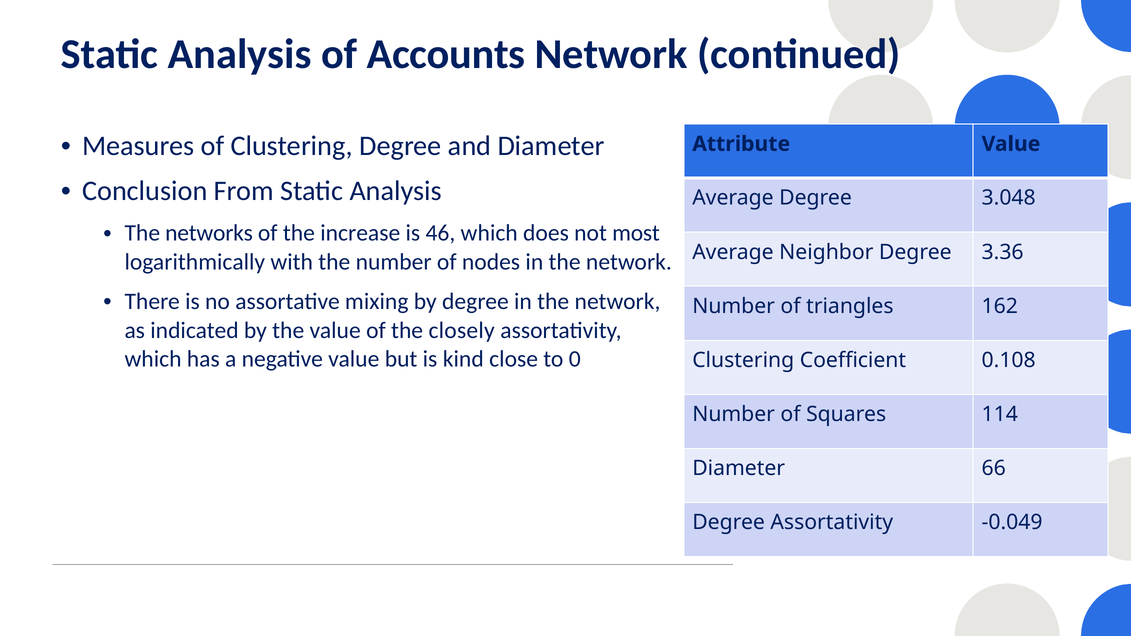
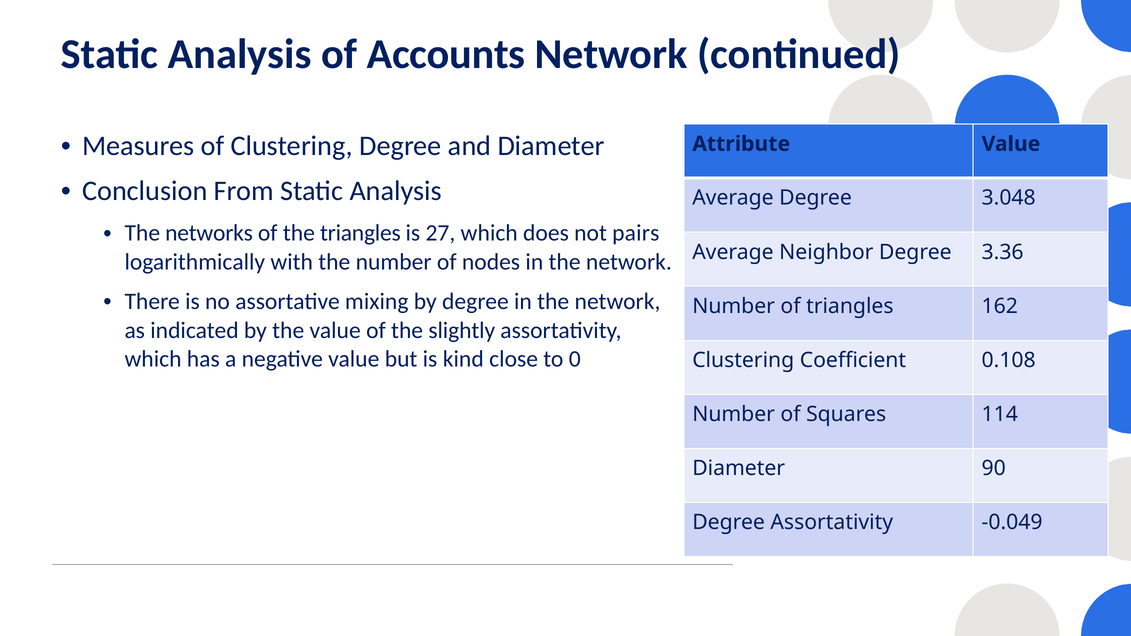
the increase: increase -> triangles
46: 46 -> 27
most: most -> pairs
closely: closely -> slightly
66: 66 -> 90
